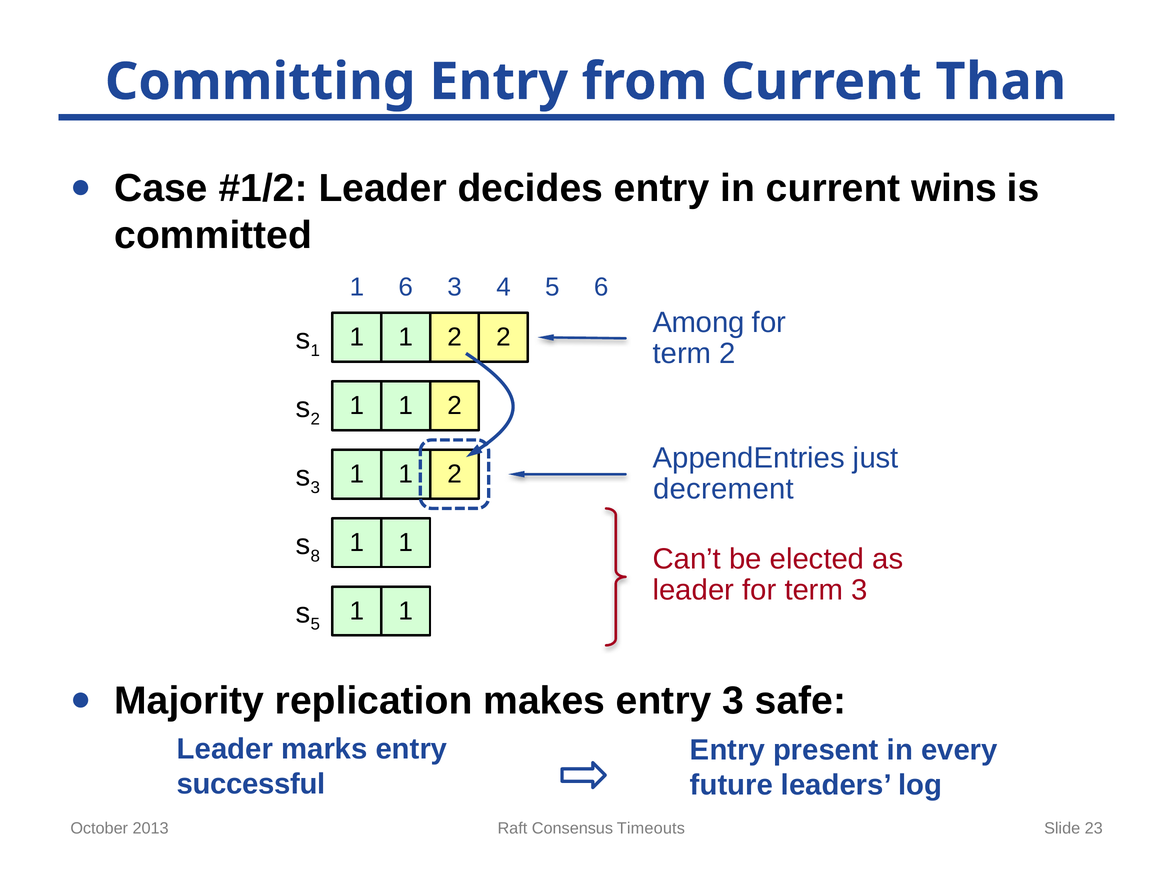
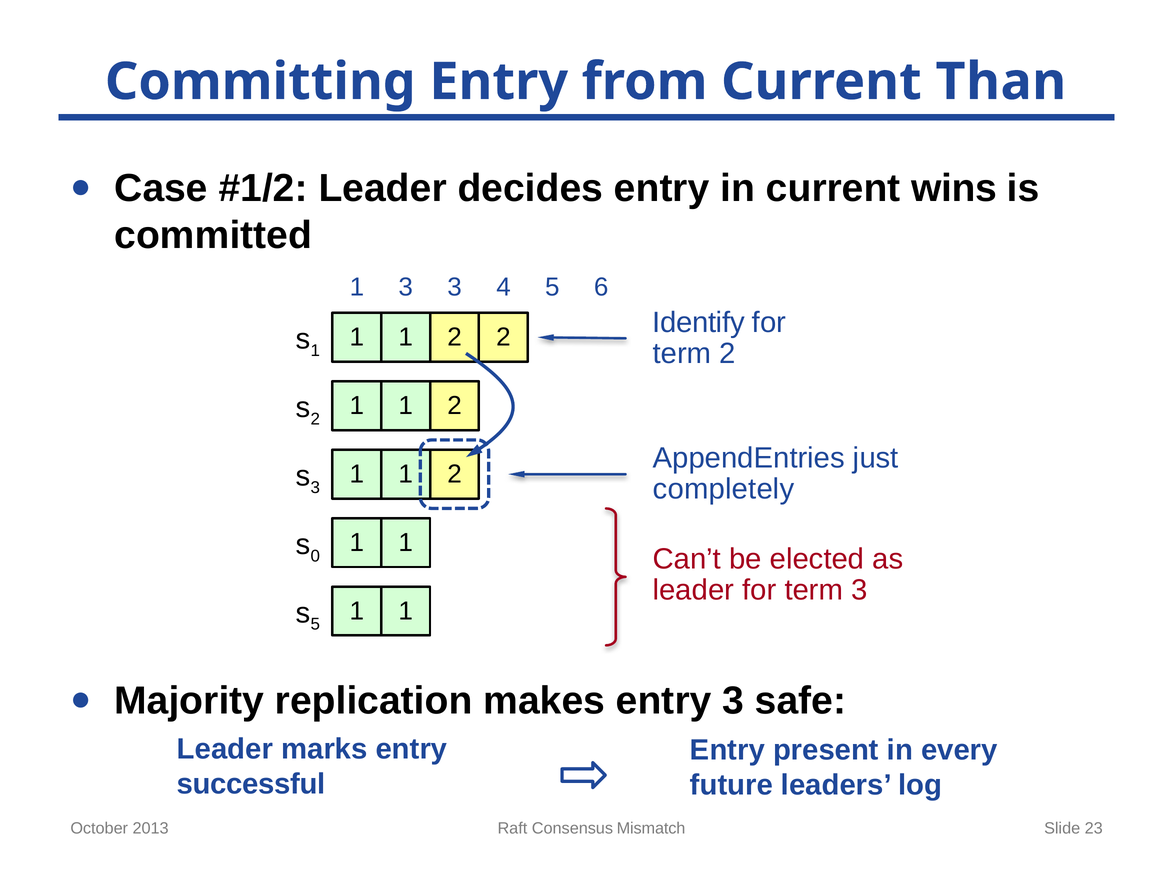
1 6: 6 -> 3
Among: Among -> Identify
decrement: decrement -> completely
8: 8 -> 0
Timeouts: Timeouts -> Mismatch
